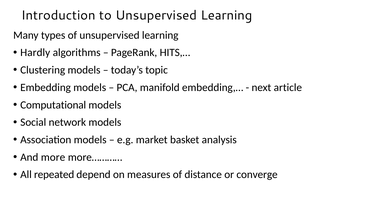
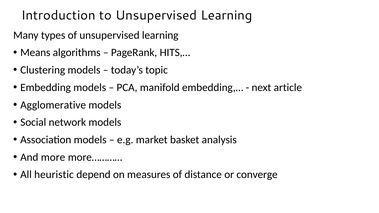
Hardly: Hardly -> Means
Computational: Computational -> Agglomerative
repeated: repeated -> heuristic
